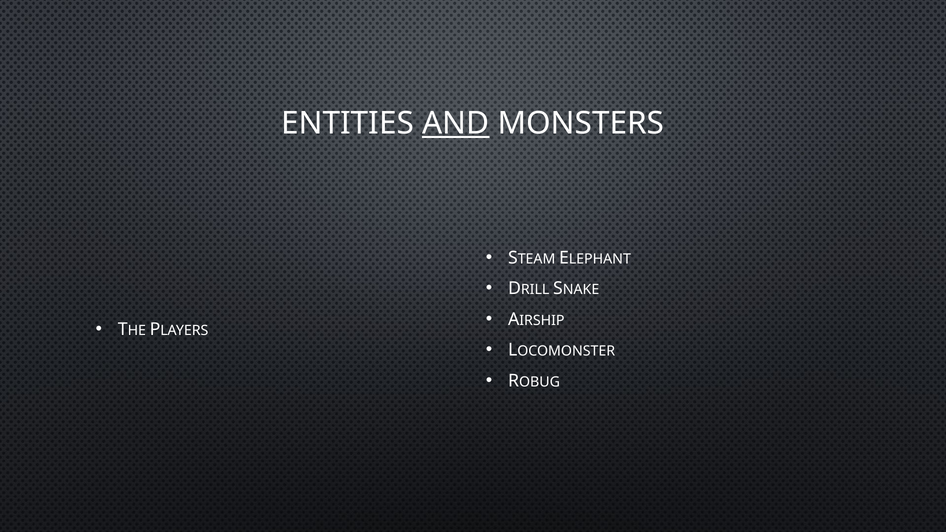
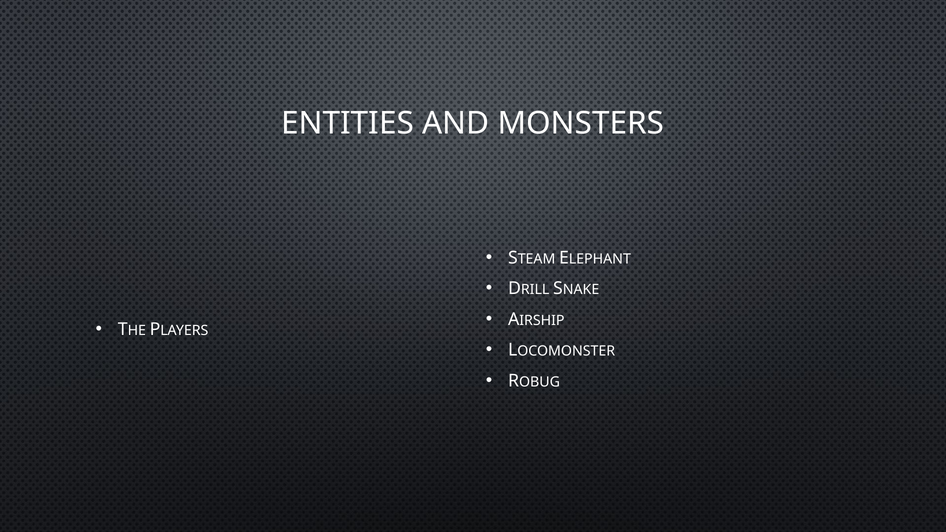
AND underline: present -> none
